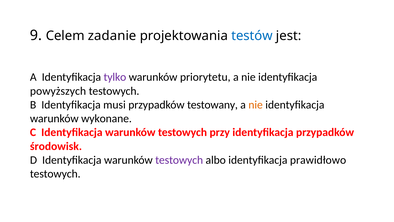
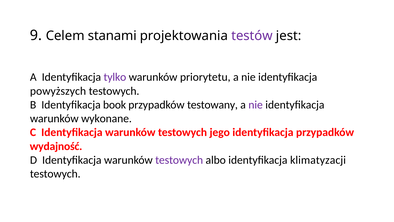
zadanie: zadanie -> stanami
testów colour: blue -> purple
musi: musi -> book
nie at (256, 105) colour: orange -> purple
przy: przy -> jego
środowisk: środowisk -> wydajność
prawidłowo: prawidłowo -> klimatyzacji
